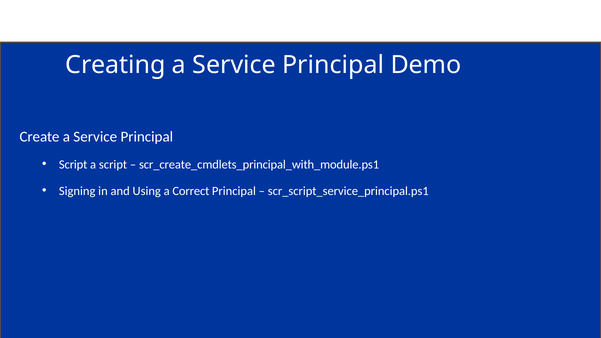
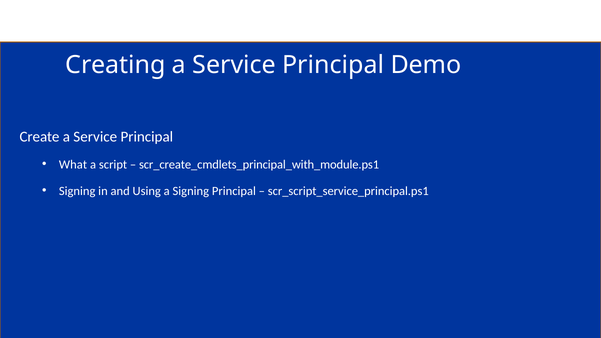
Script at (73, 165): Script -> What
a Correct: Correct -> Signing
